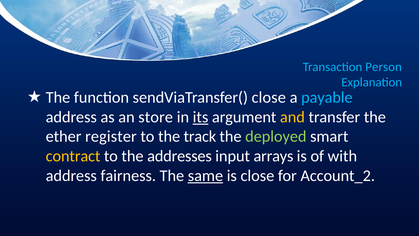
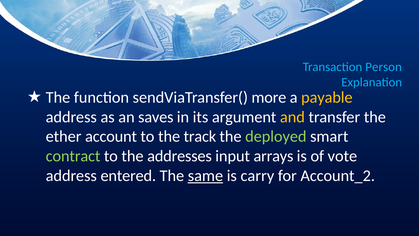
sendViaTransfer( close: close -> more
payable colour: light blue -> yellow
store: store -> saves
its underline: present -> none
register: register -> account
contract colour: yellow -> light green
with: with -> vote
fairness: fairness -> entered
is close: close -> carry
